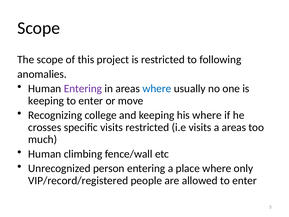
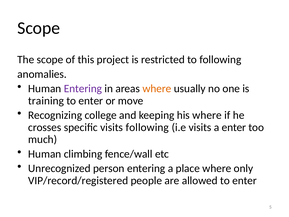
where at (157, 88) colour: blue -> orange
keeping at (46, 101): keeping -> training
visits restricted: restricted -> following
a areas: areas -> enter
